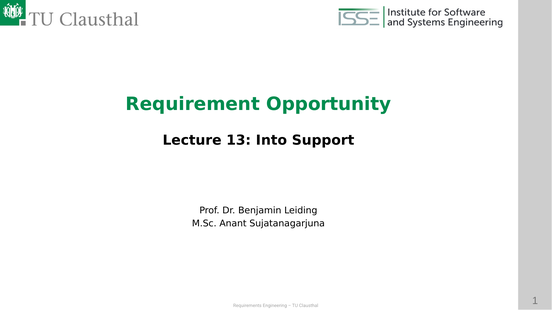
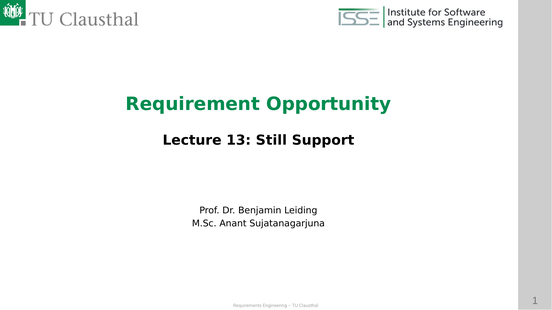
Into: Into -> Still
